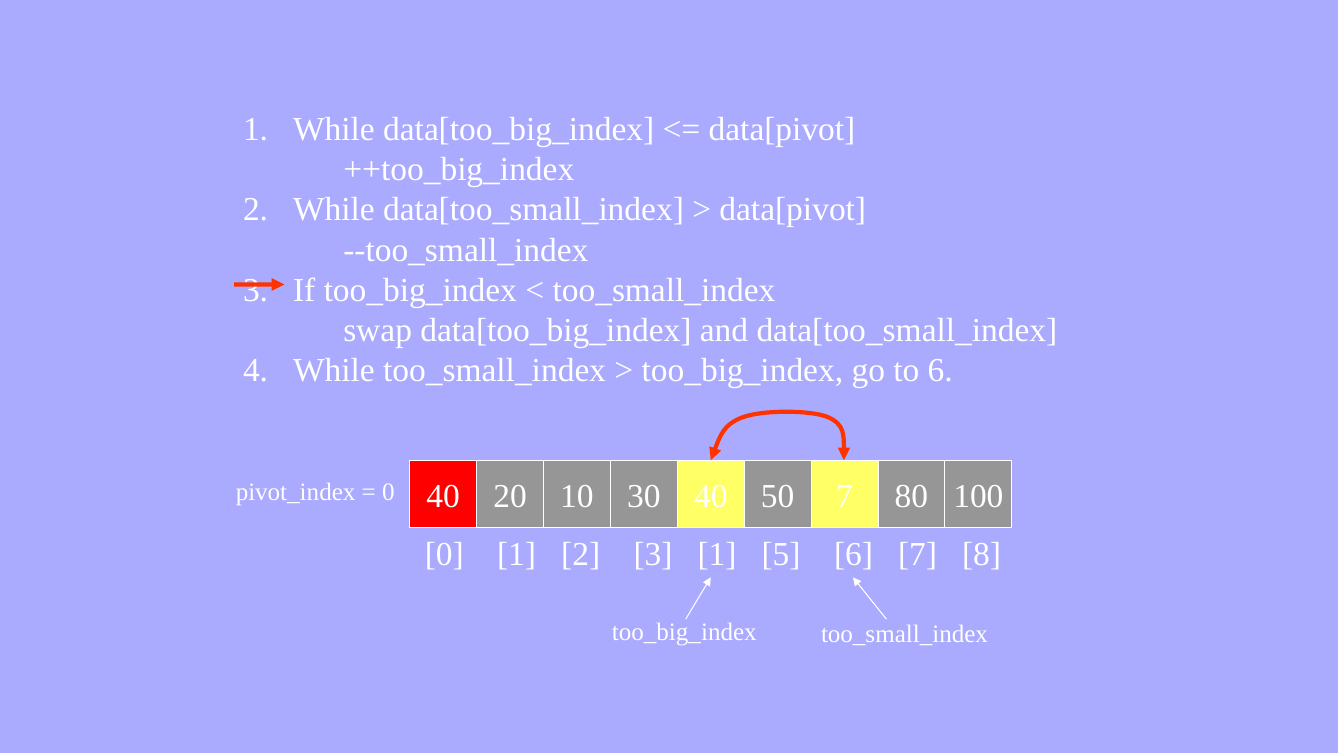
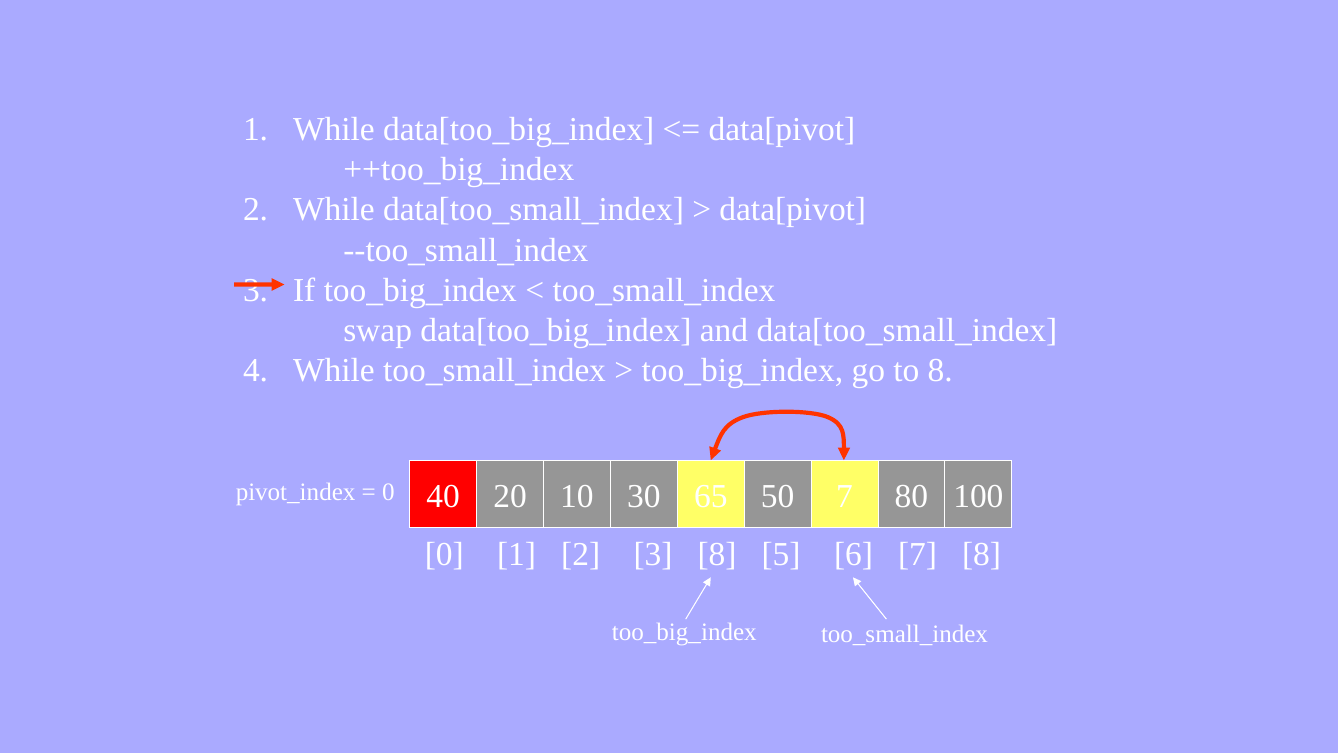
to 6: 6 -> 8
30 40: 40 -> 65
3 1: 1 -> 8
